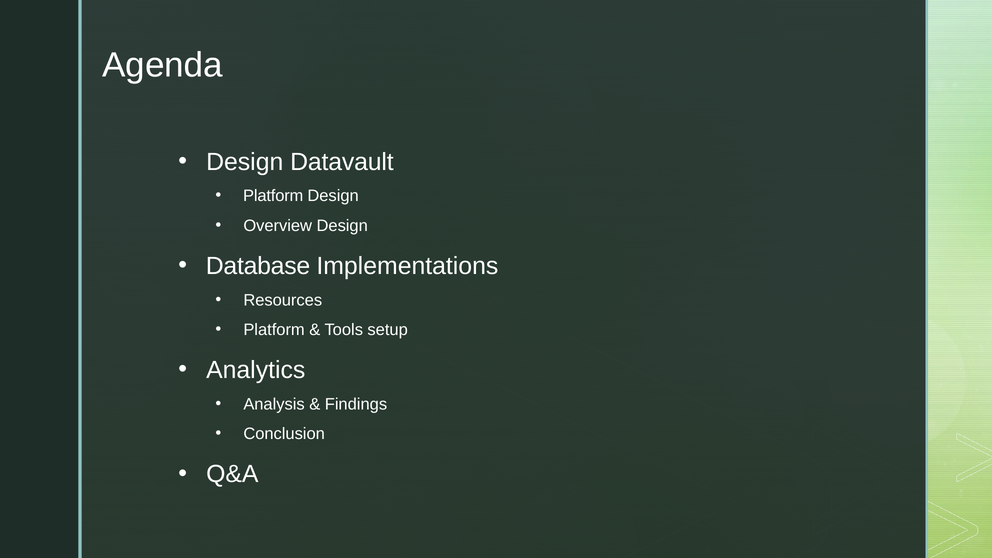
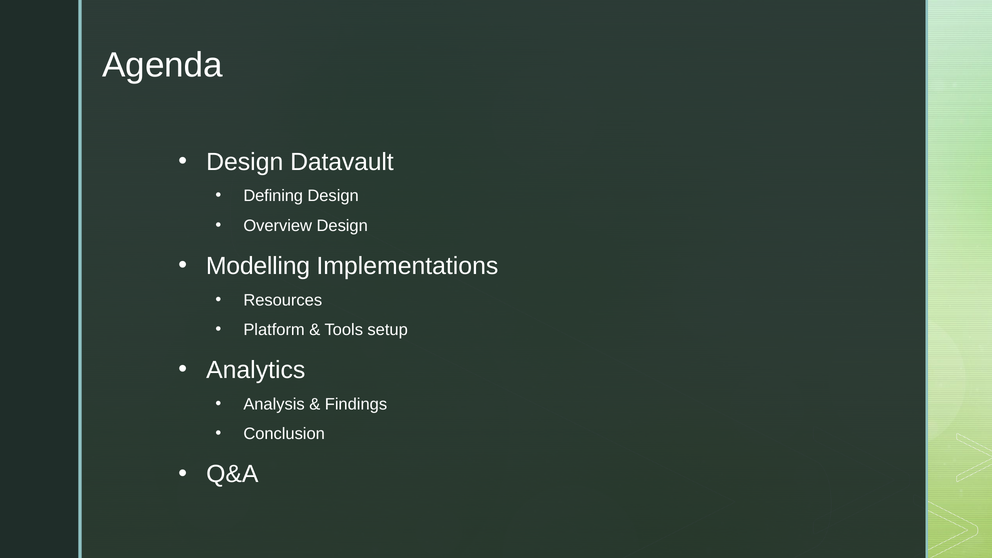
Platform at (273, 196): Platform -> Defining
Database: Database -> Modelling
